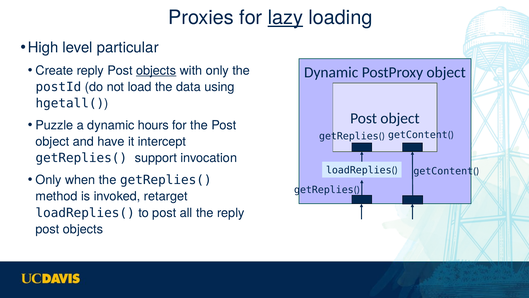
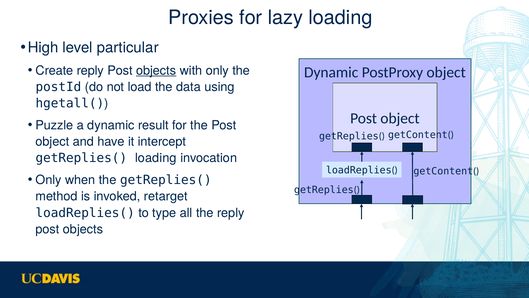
lazy underline: present -> none
hours: hours -> result
getReplies( support: support -> loading
to post: post -> type
